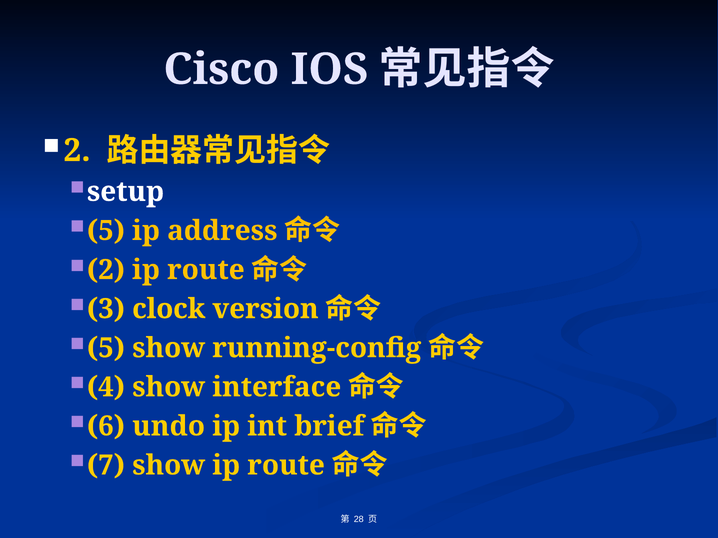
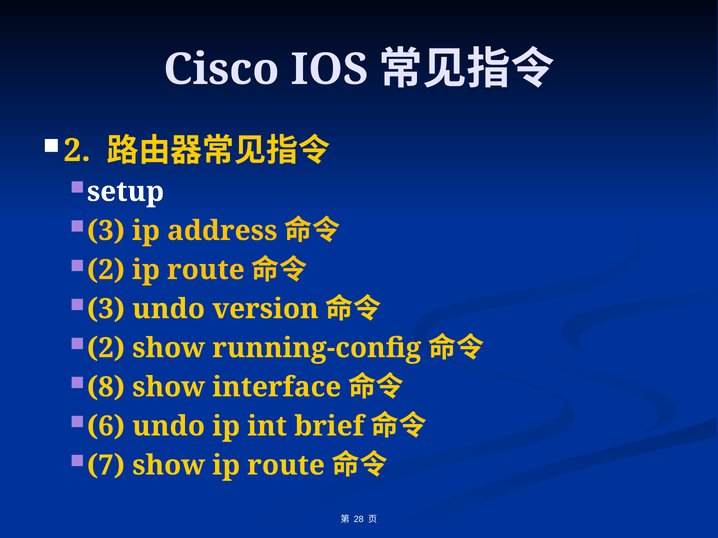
5 at (106, 231): 5 -> 3
3 clock: clock -> undo
5 at (106, 348): 5 -> 2
4: 4 -> 8
